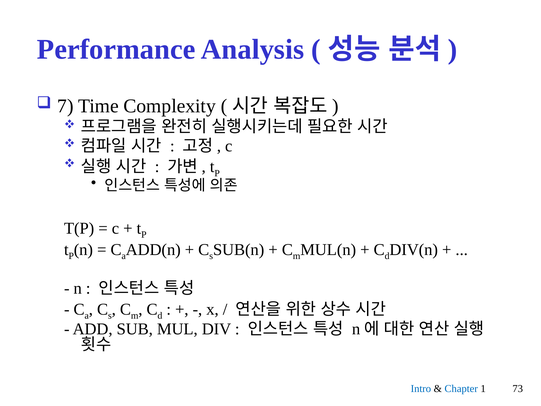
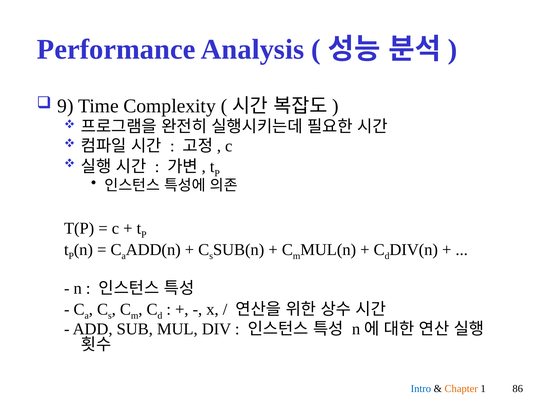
7: 7 -> 9
Chapter colour: blue -> orange
73: 73 -> 86
